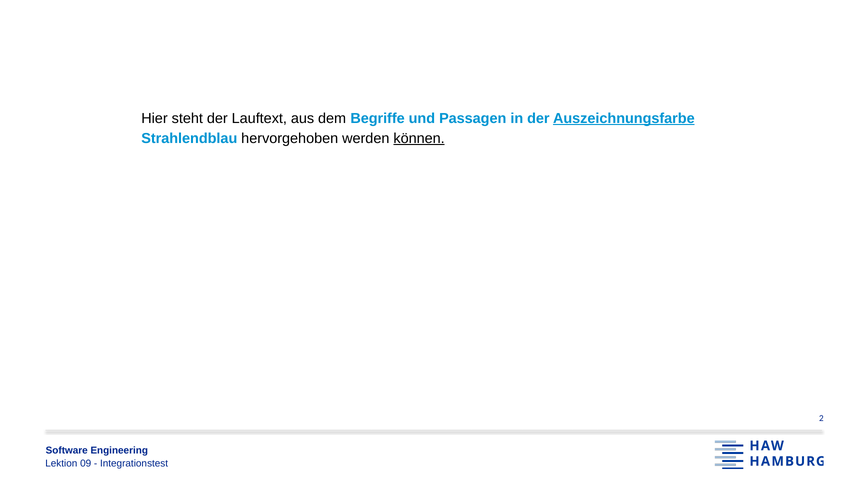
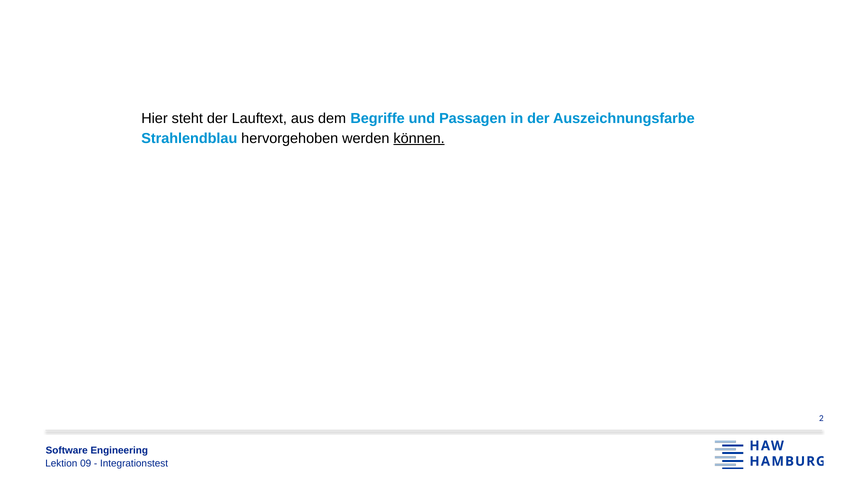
Auszeichnungsfarbe underline: present -> none
